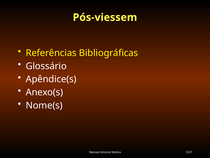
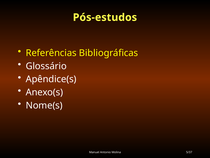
Pós-viessem: Pós-viessem -> Pós-estudos
